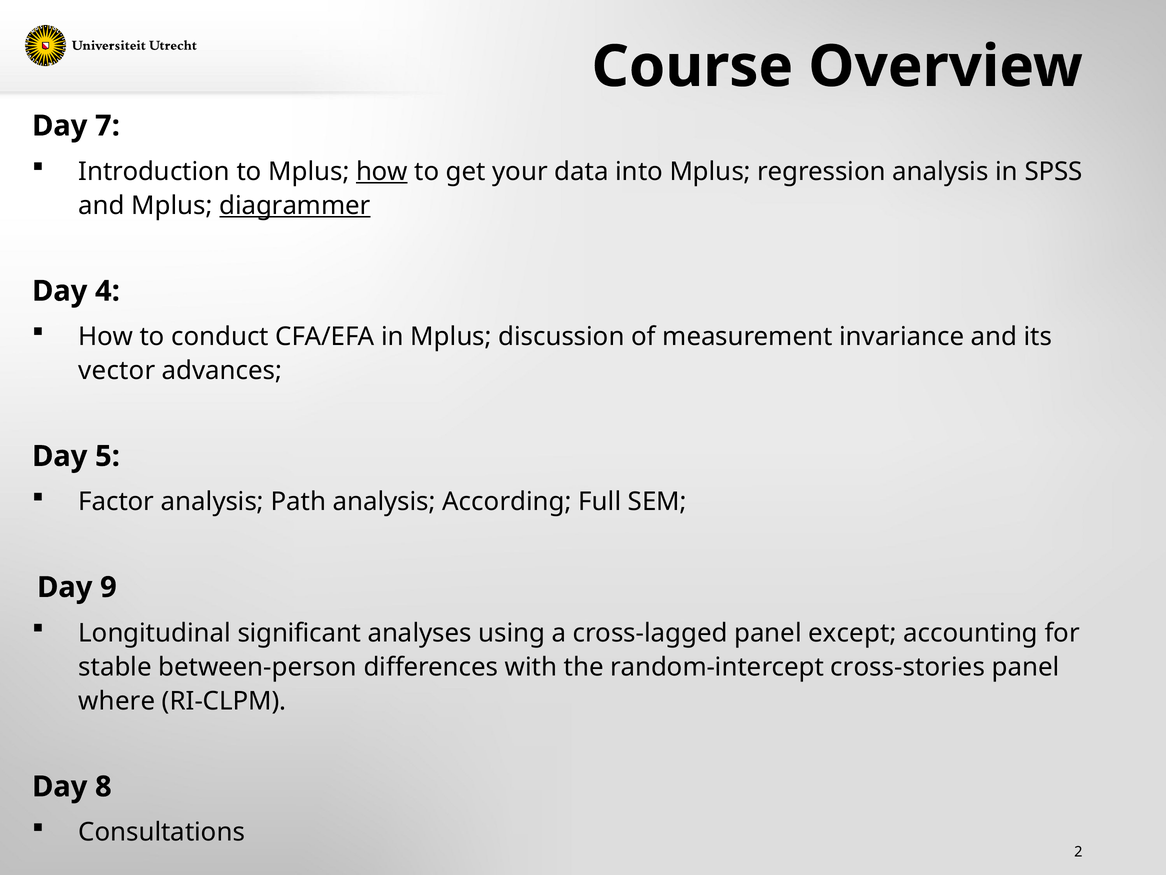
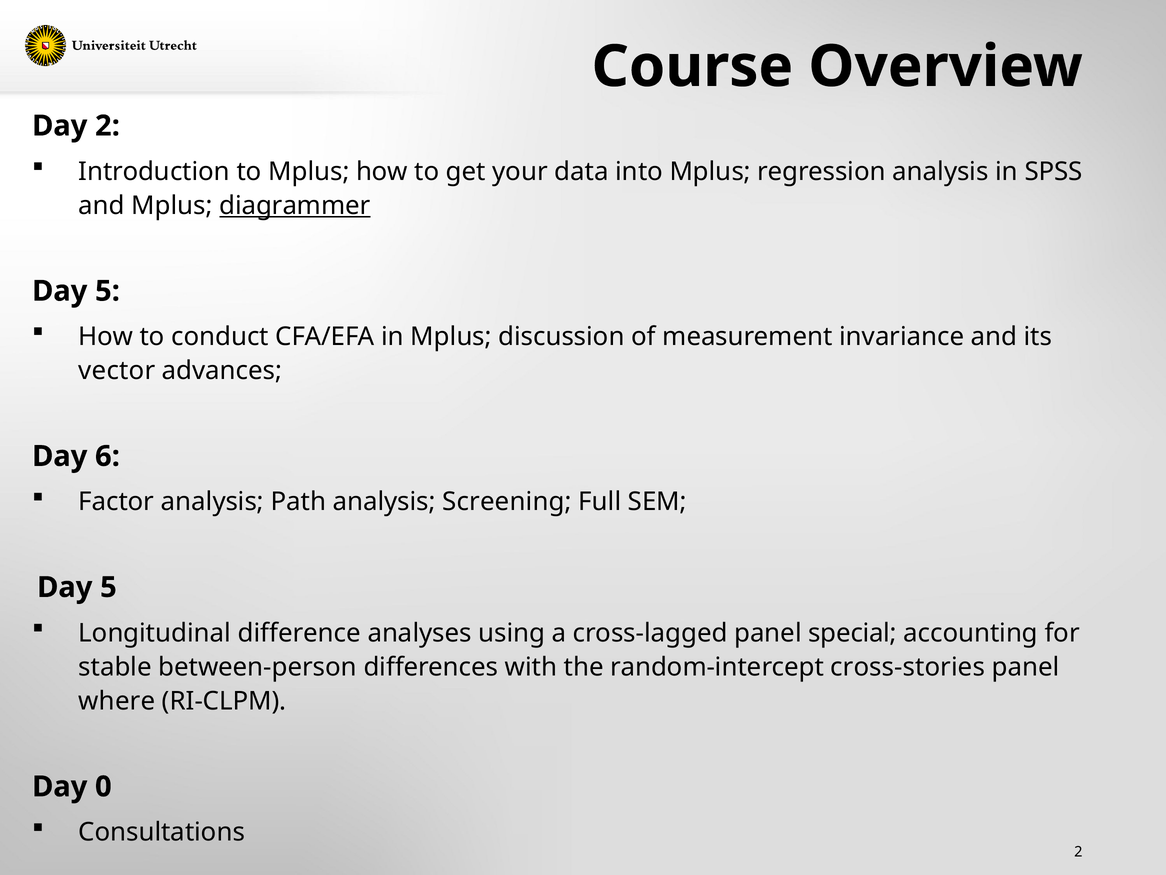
Day 7: 7 -> 2
how at (382, 171) underline: present -> none
4 at (107, 291): 4 -> 5
5: 5 -> 6
According: According -> Screening
9 at (108, 587): 9 -> 5
significant: significant -> difference
except: except -> special
8: 8 -> 0
